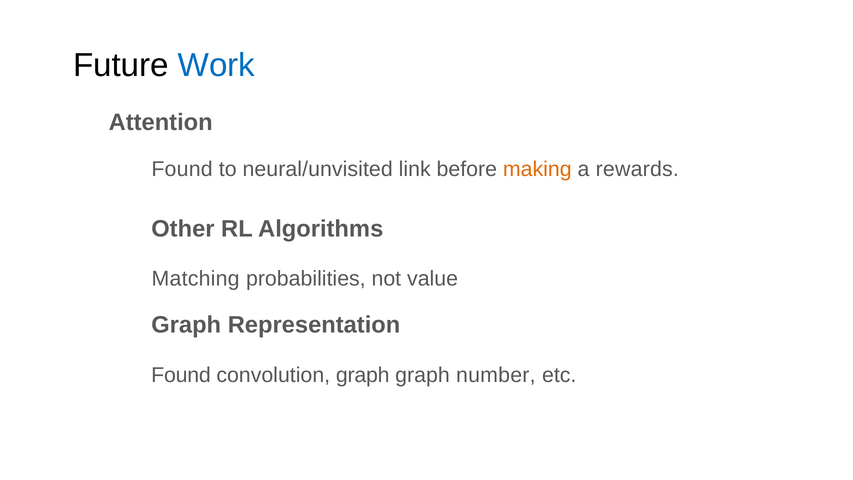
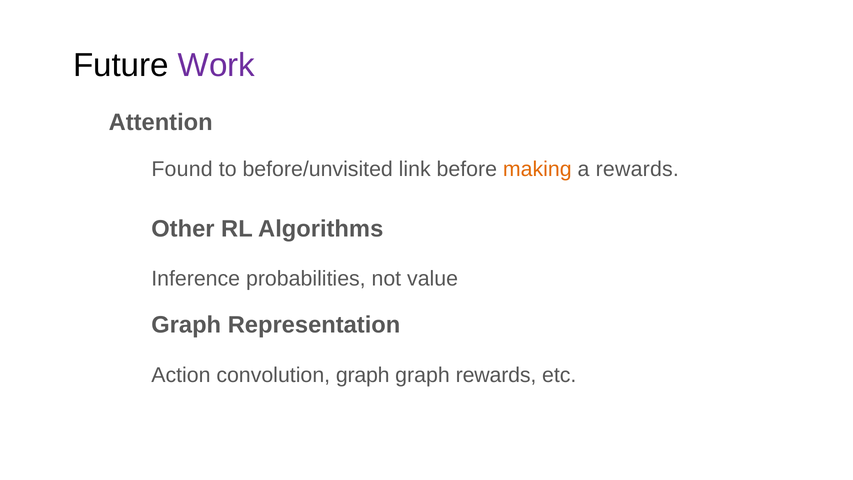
Work colour: blue -> purple
neural/unvisited: neural/unvisited -> before/unvisited
Matching: Matching -> Inference
Found at (181, 375): Found -> Action
graph number: number -> rewards
